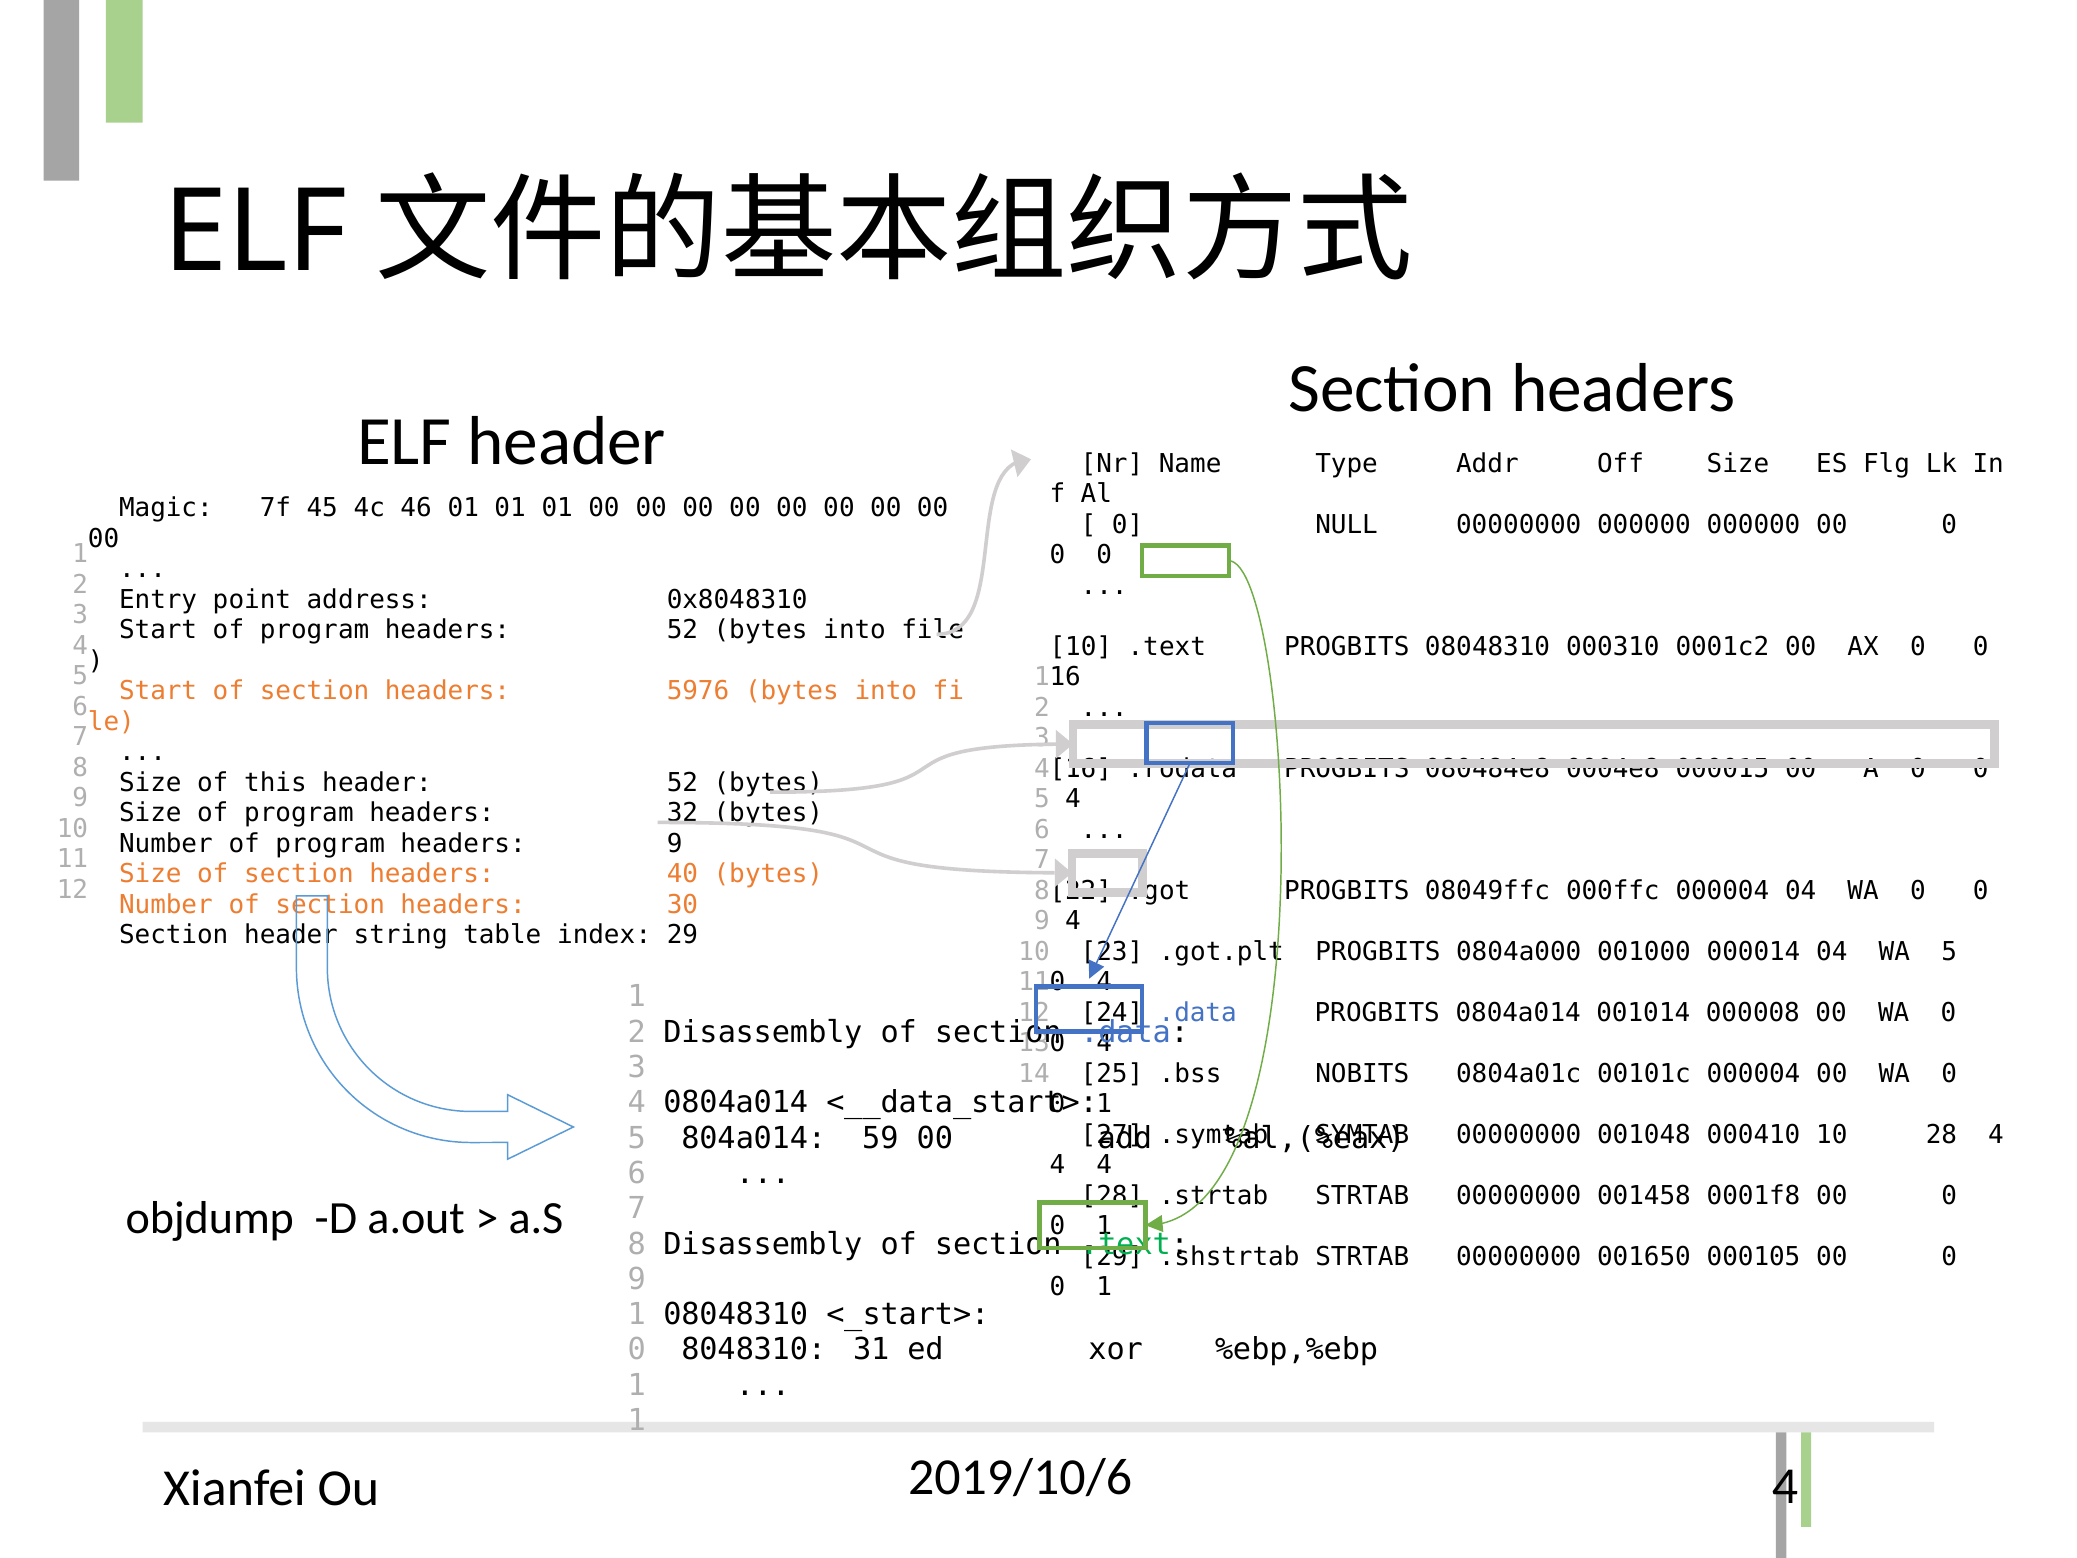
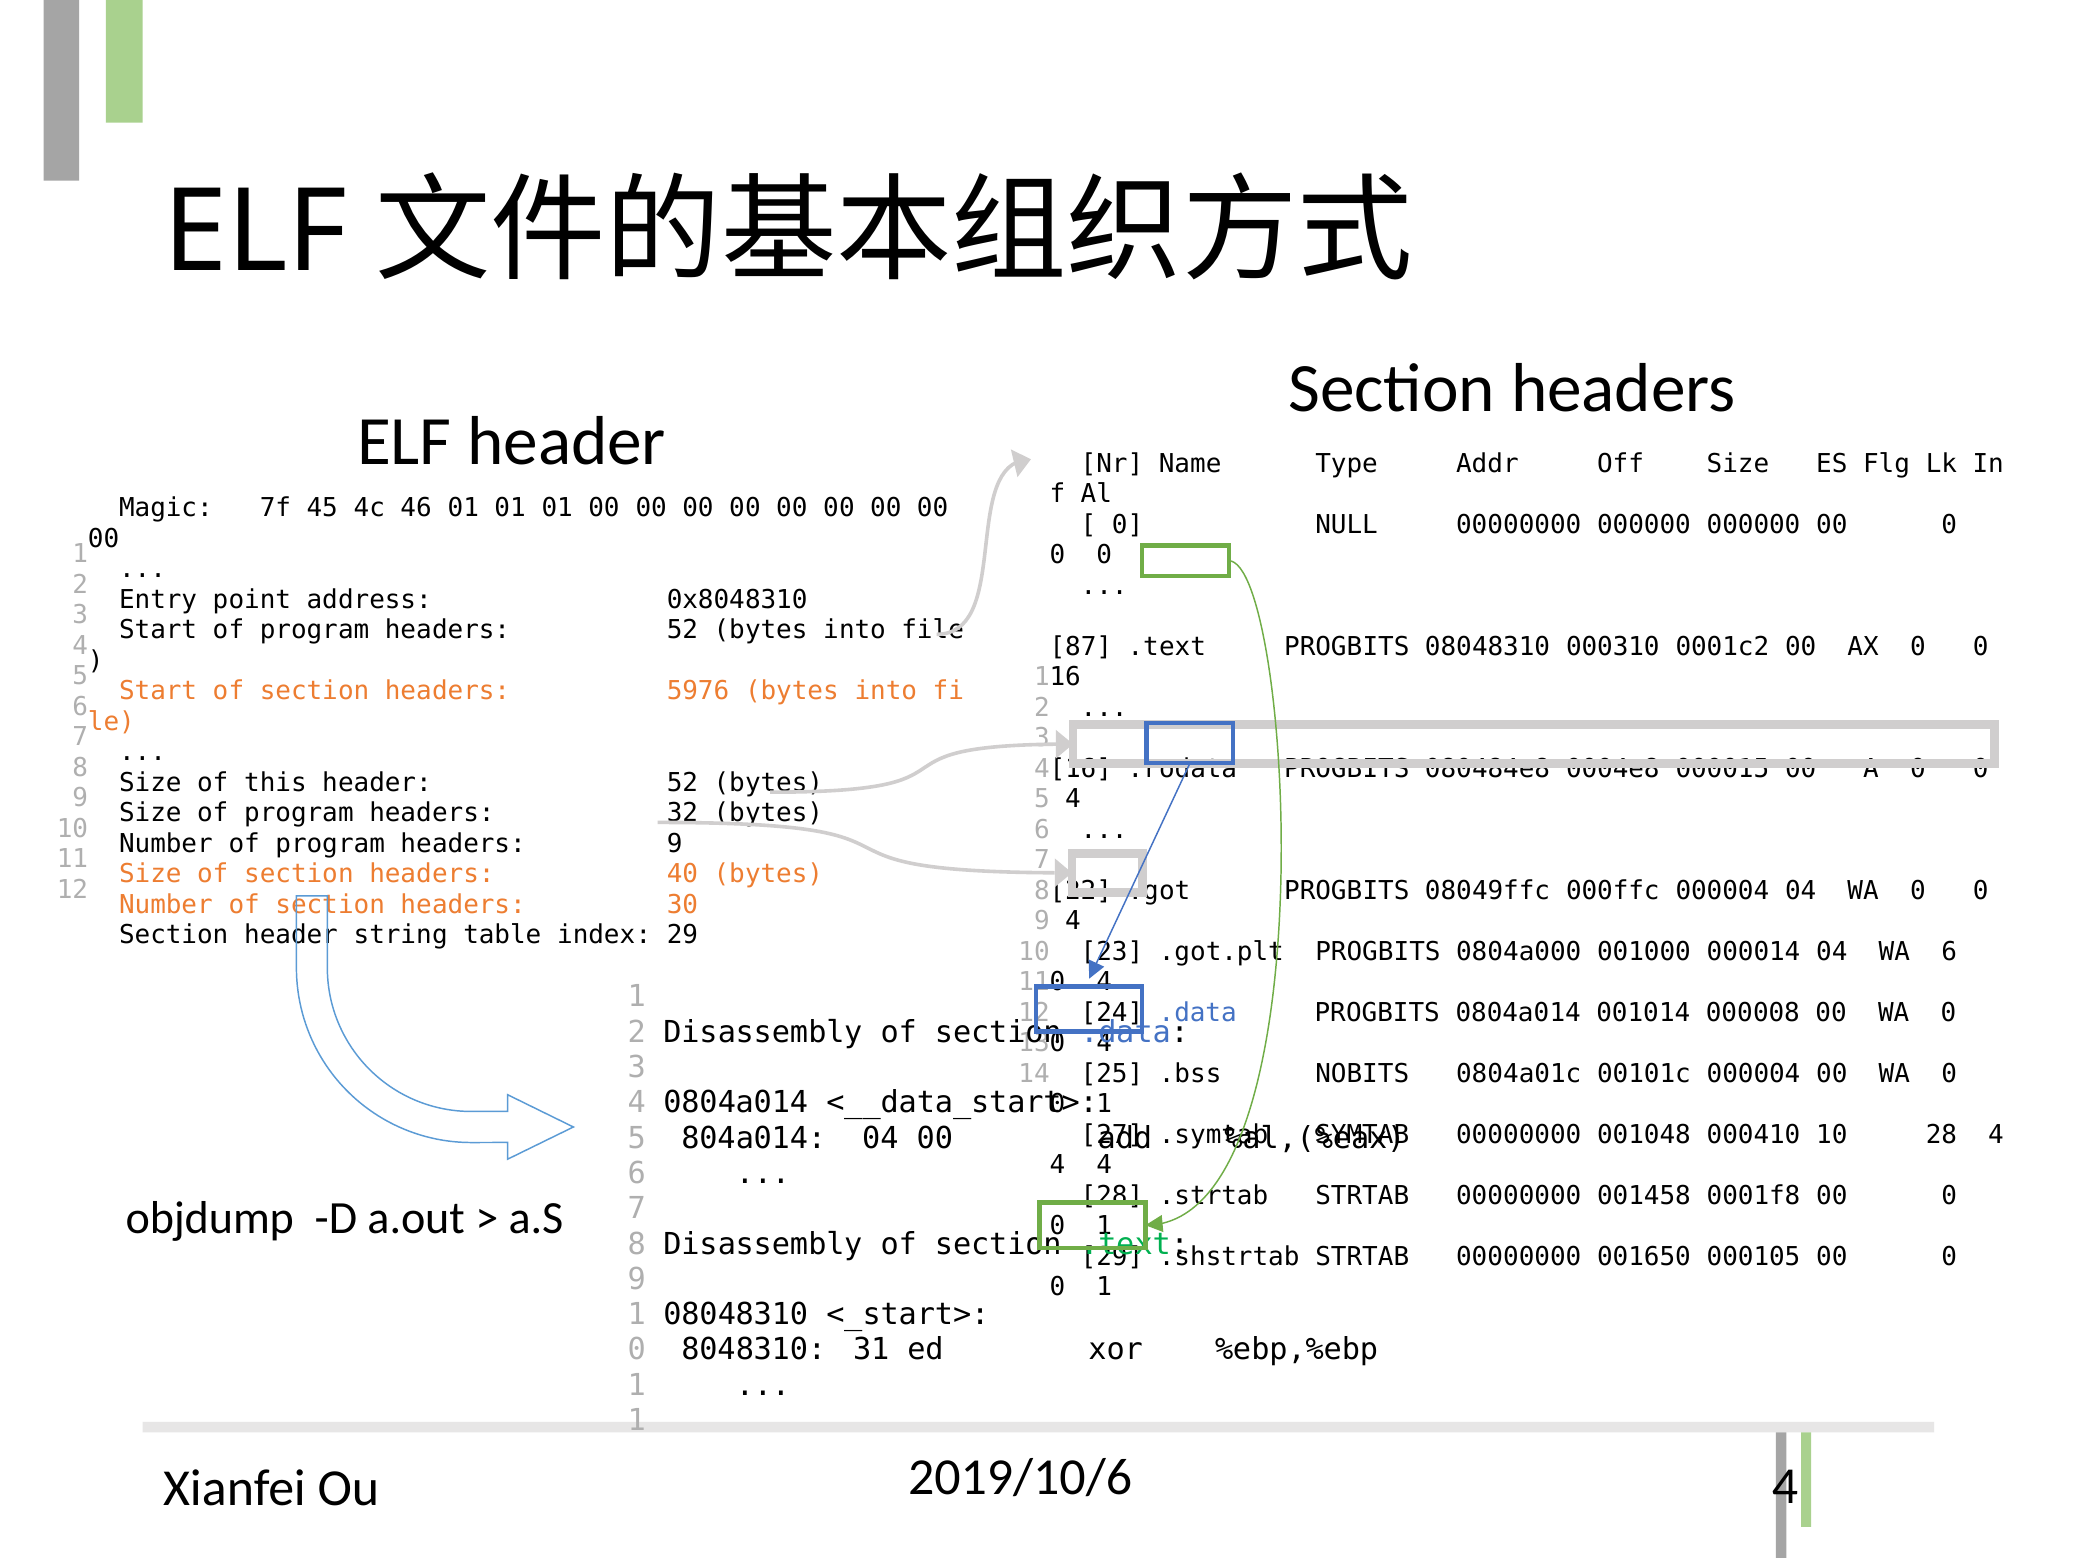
10 at (1081, 647): 10 -> 87
WA 5: 5 -> 6
804a014 59: 59 -> 04
